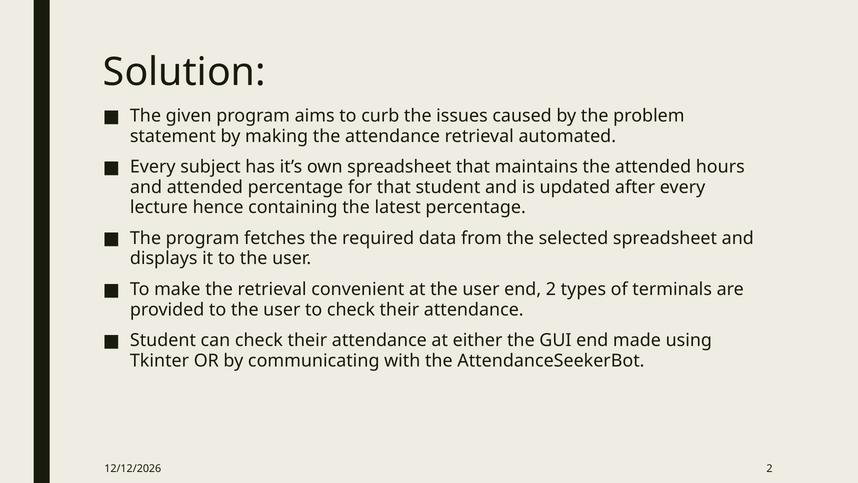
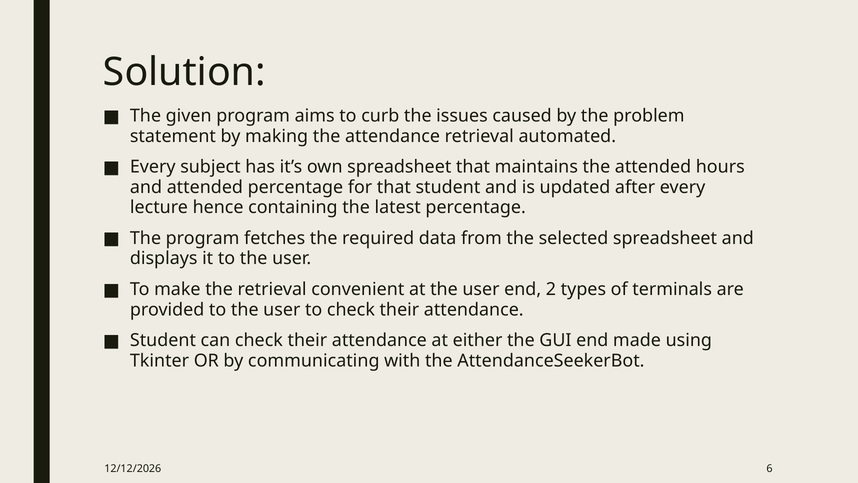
2 at (769, 468): 2 -> 6
